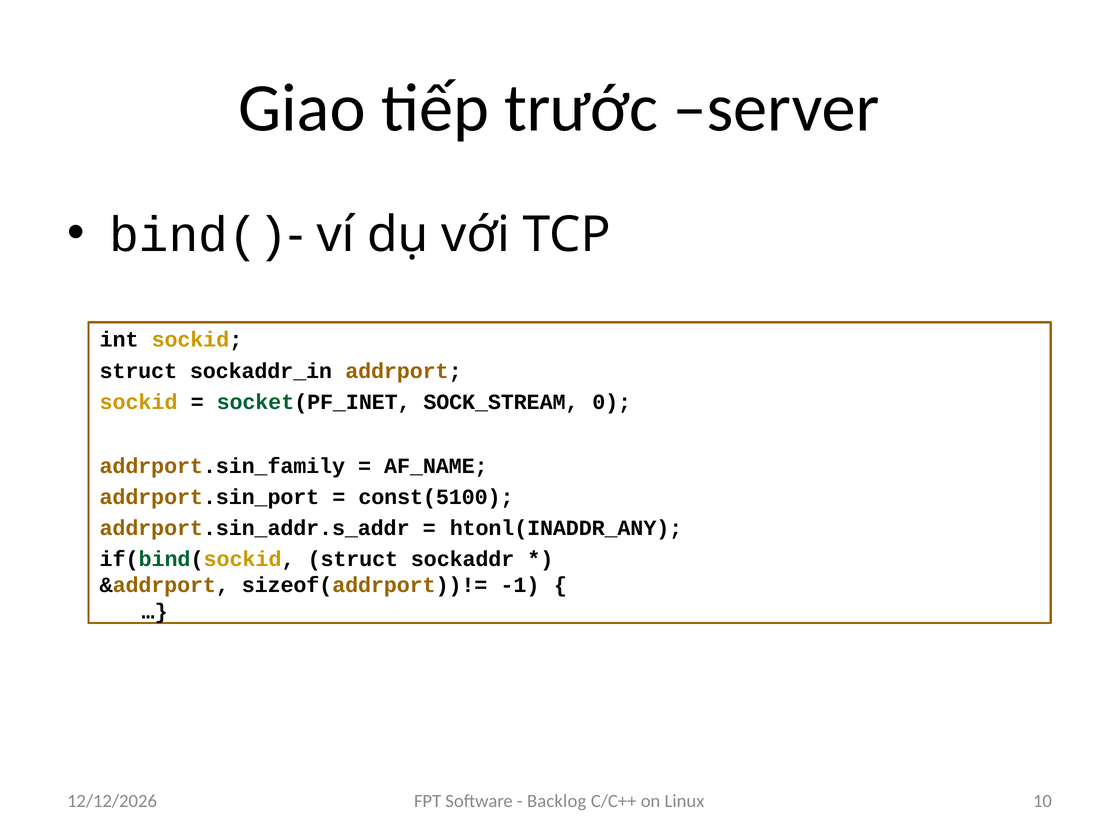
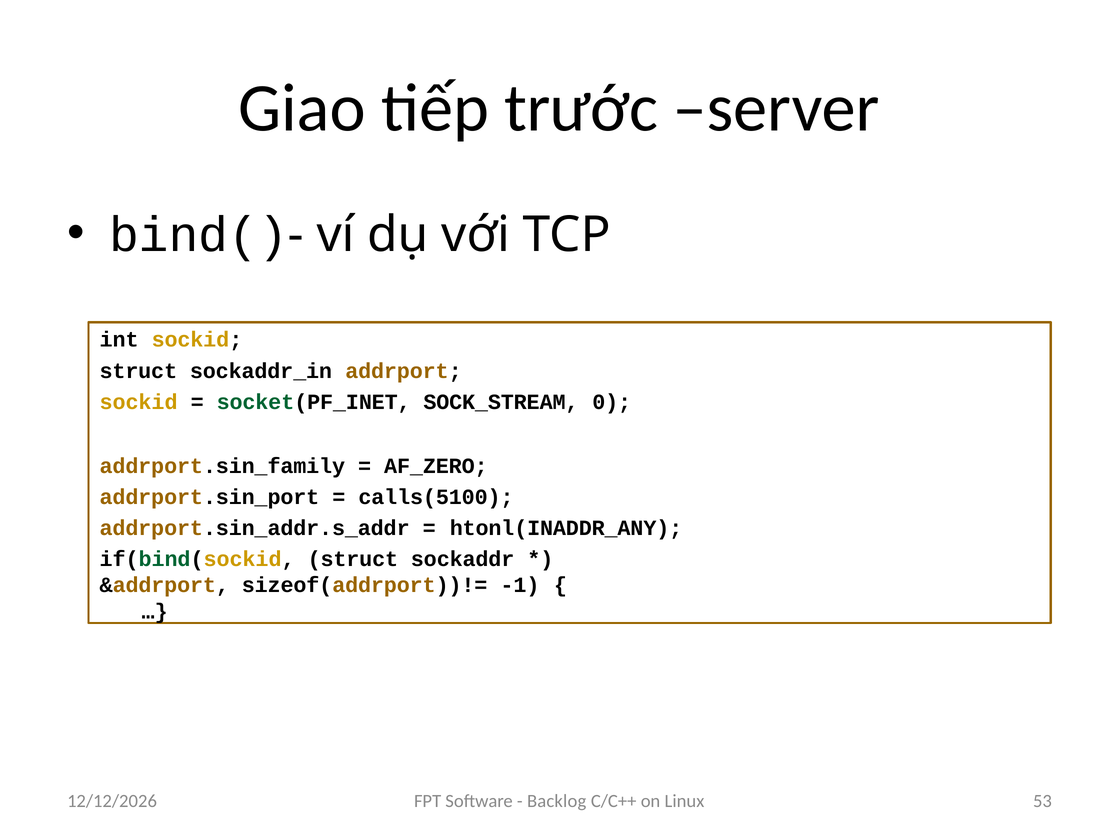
AF_NAME: AF_NAME -> AF_ZERO
const(5100: const(5100 -> calls(5100
10: 10 -> 53
